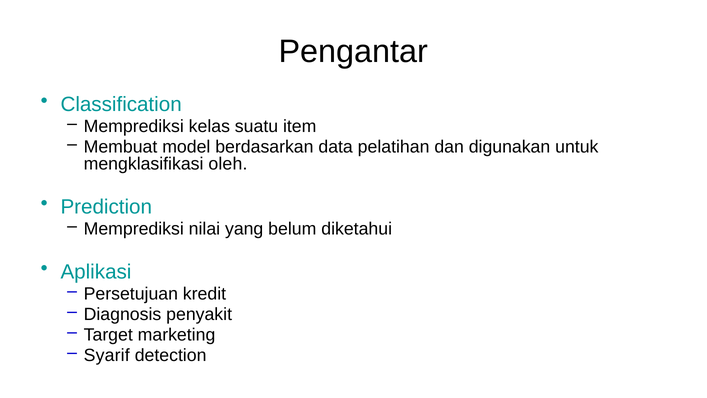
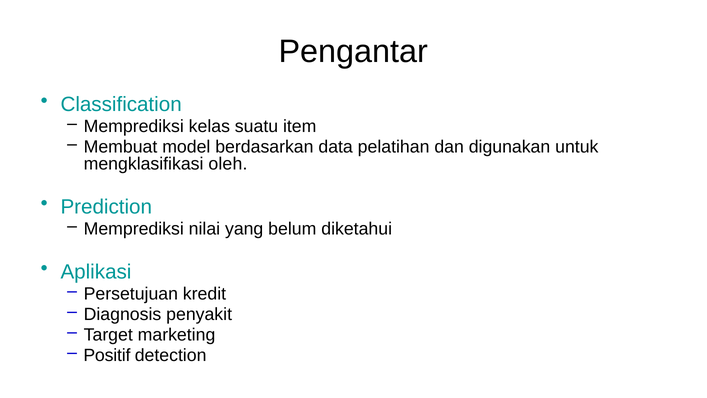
Syarif: Syarif -> Positif
